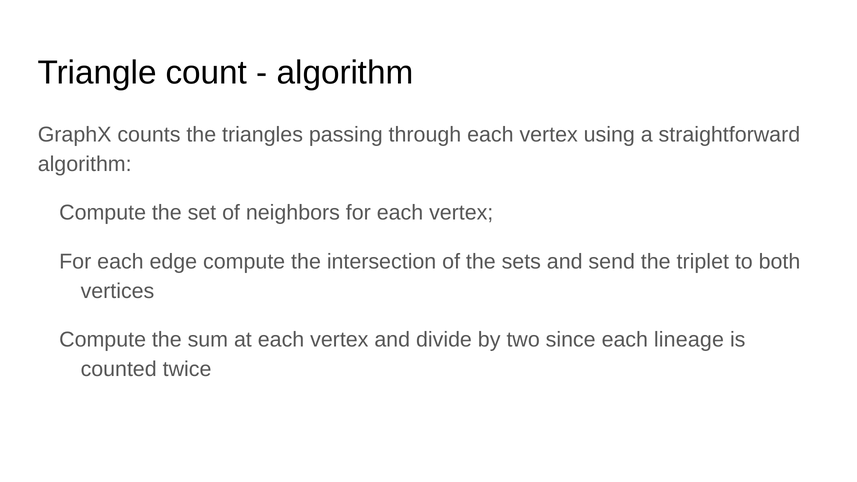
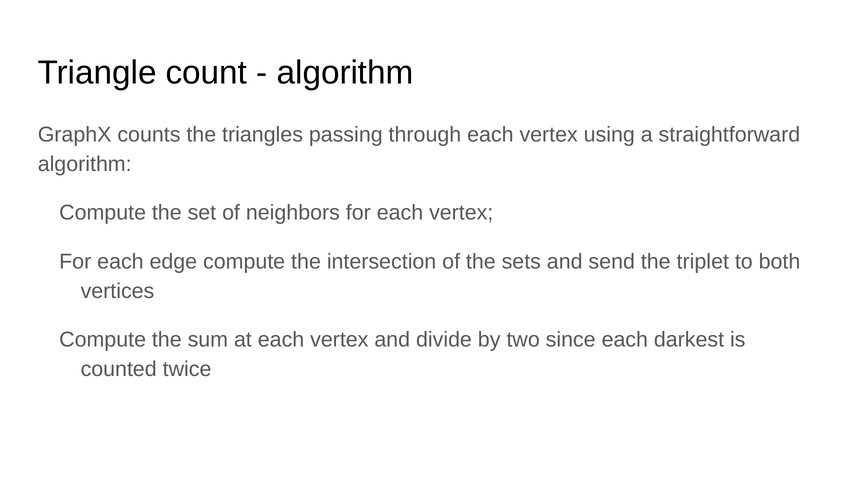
lineage: lineage -> darkest
